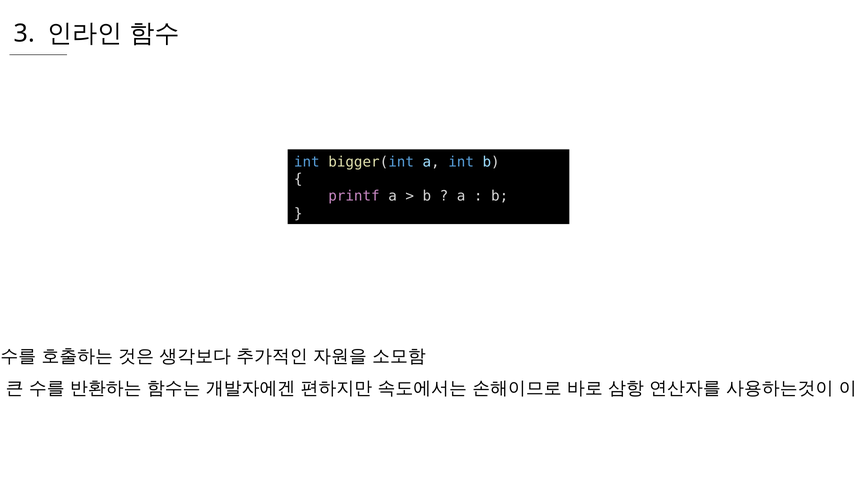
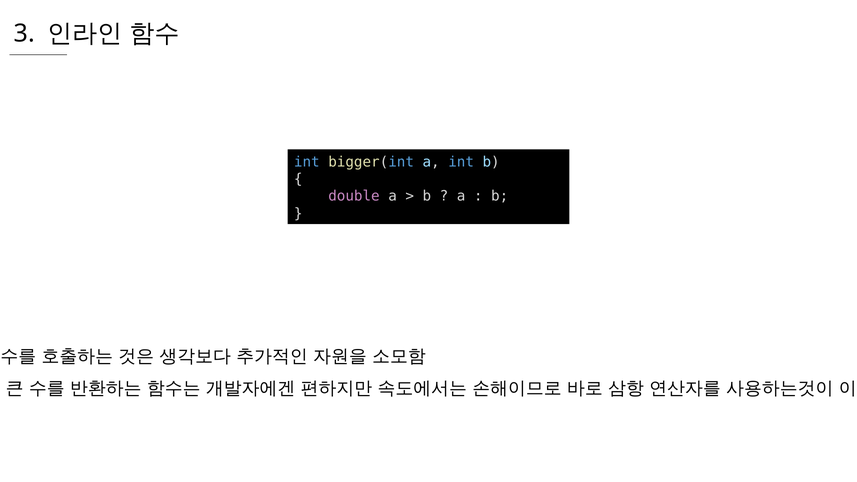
printf: printf -> double
